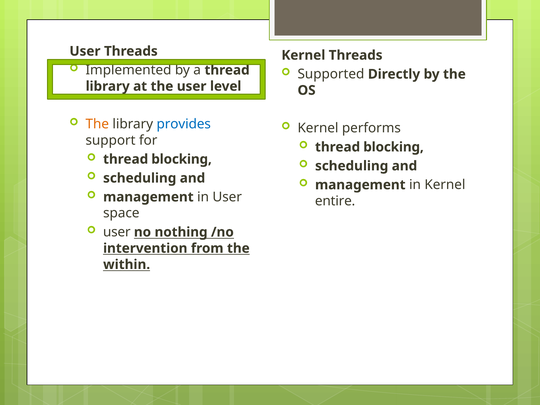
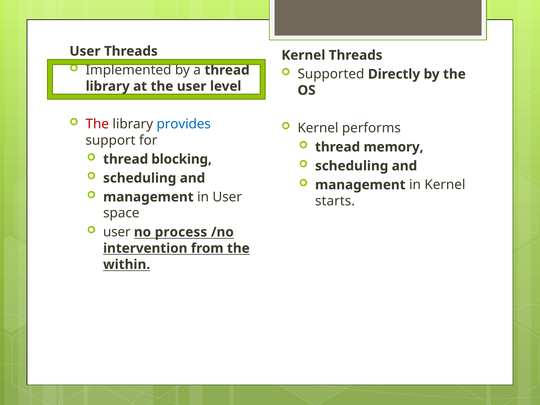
The at (97, 124) colour: orange -> red
blocking at (394, 147): blocking -> memory
entire: entire -> starts
nothing: nothing -> process
